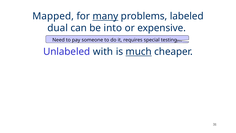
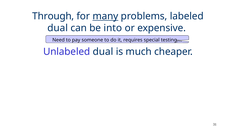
Mapped: Mapped -> Through
Unlabeled with: with -> dual
much underline: present -> none
